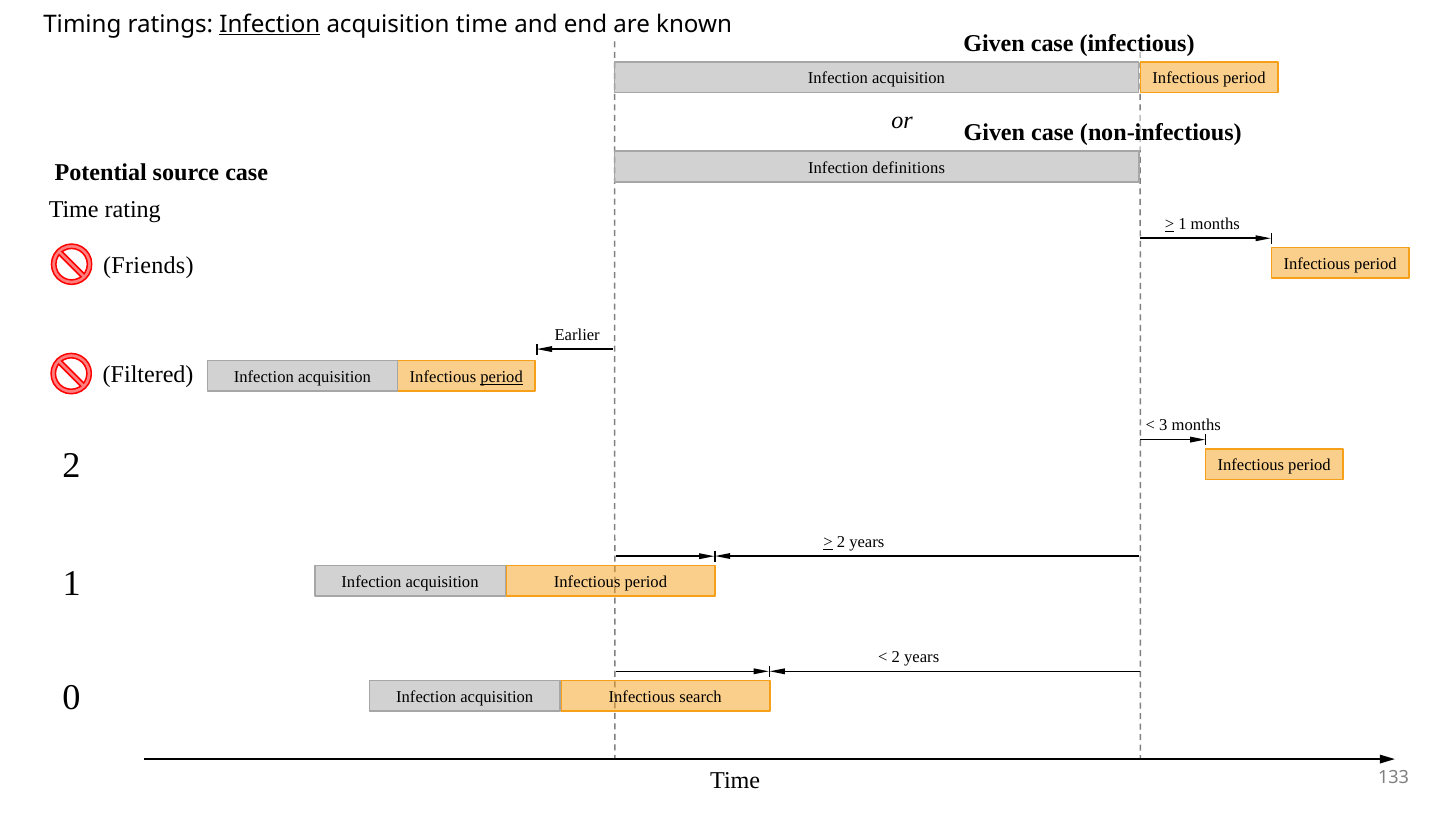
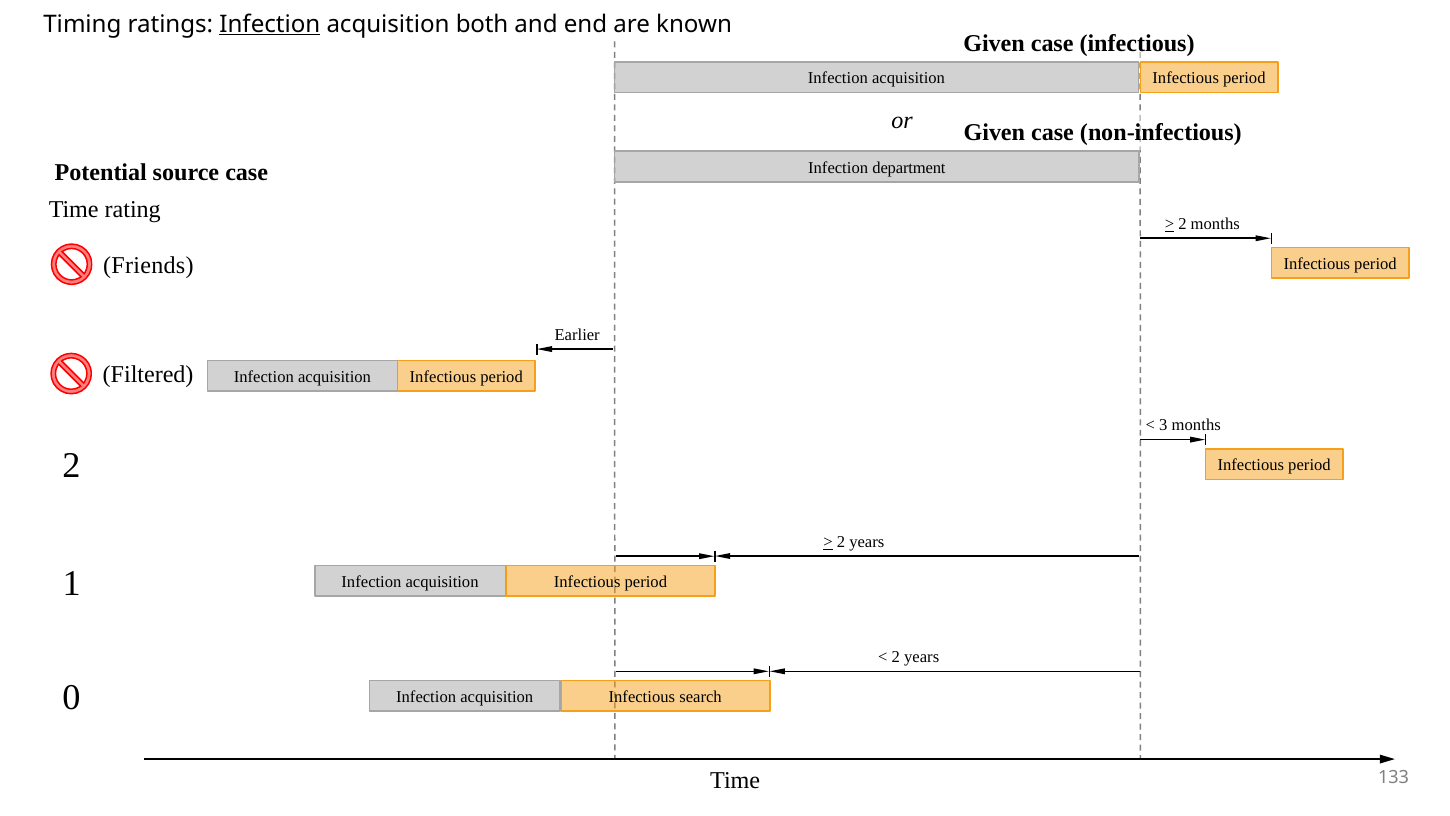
acquisition time: time -> both
definitions: definitions -> department
1 at (1182, 224): 1 -> 2
period at (502, 377) underline: present -> none
